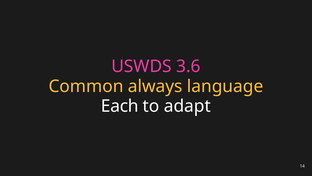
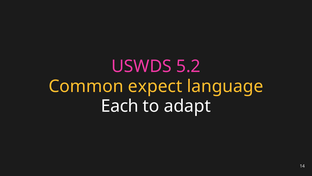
3.6: 3.6 -> 5.2
always: always -> expect
